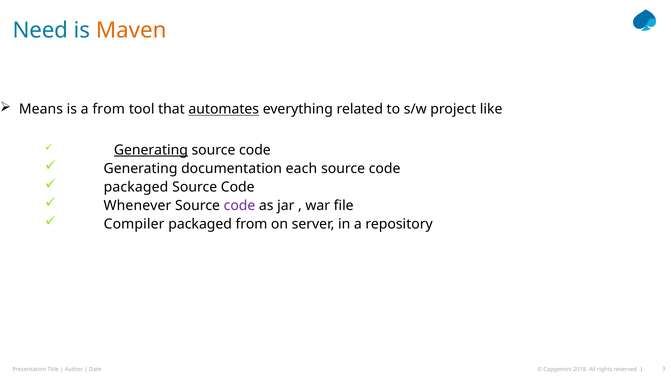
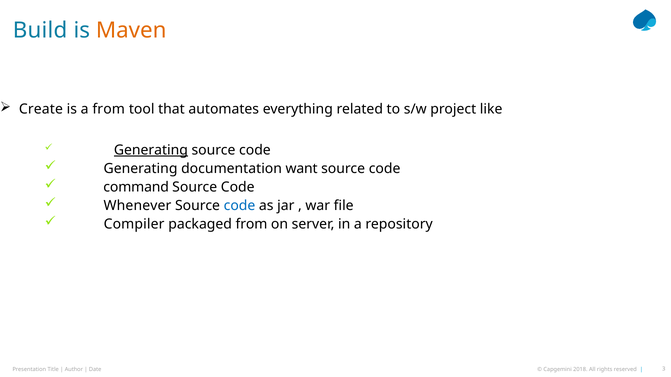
Need: Need -> Build
Means: Means -> Create
automates underline: present -> none
each: each -> want
packaged at (136, 187): packaged -> command
code at (240, 206) colour: purple -> blue
